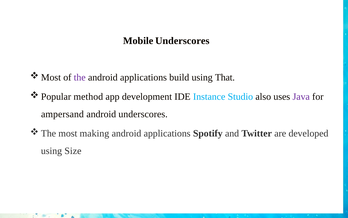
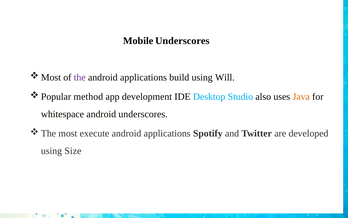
That: That -> Will
Instance: Instance -> Desktop
Java colour: purple -> orange
ampersand: ampersand -> whitespace
making: making -> execute
